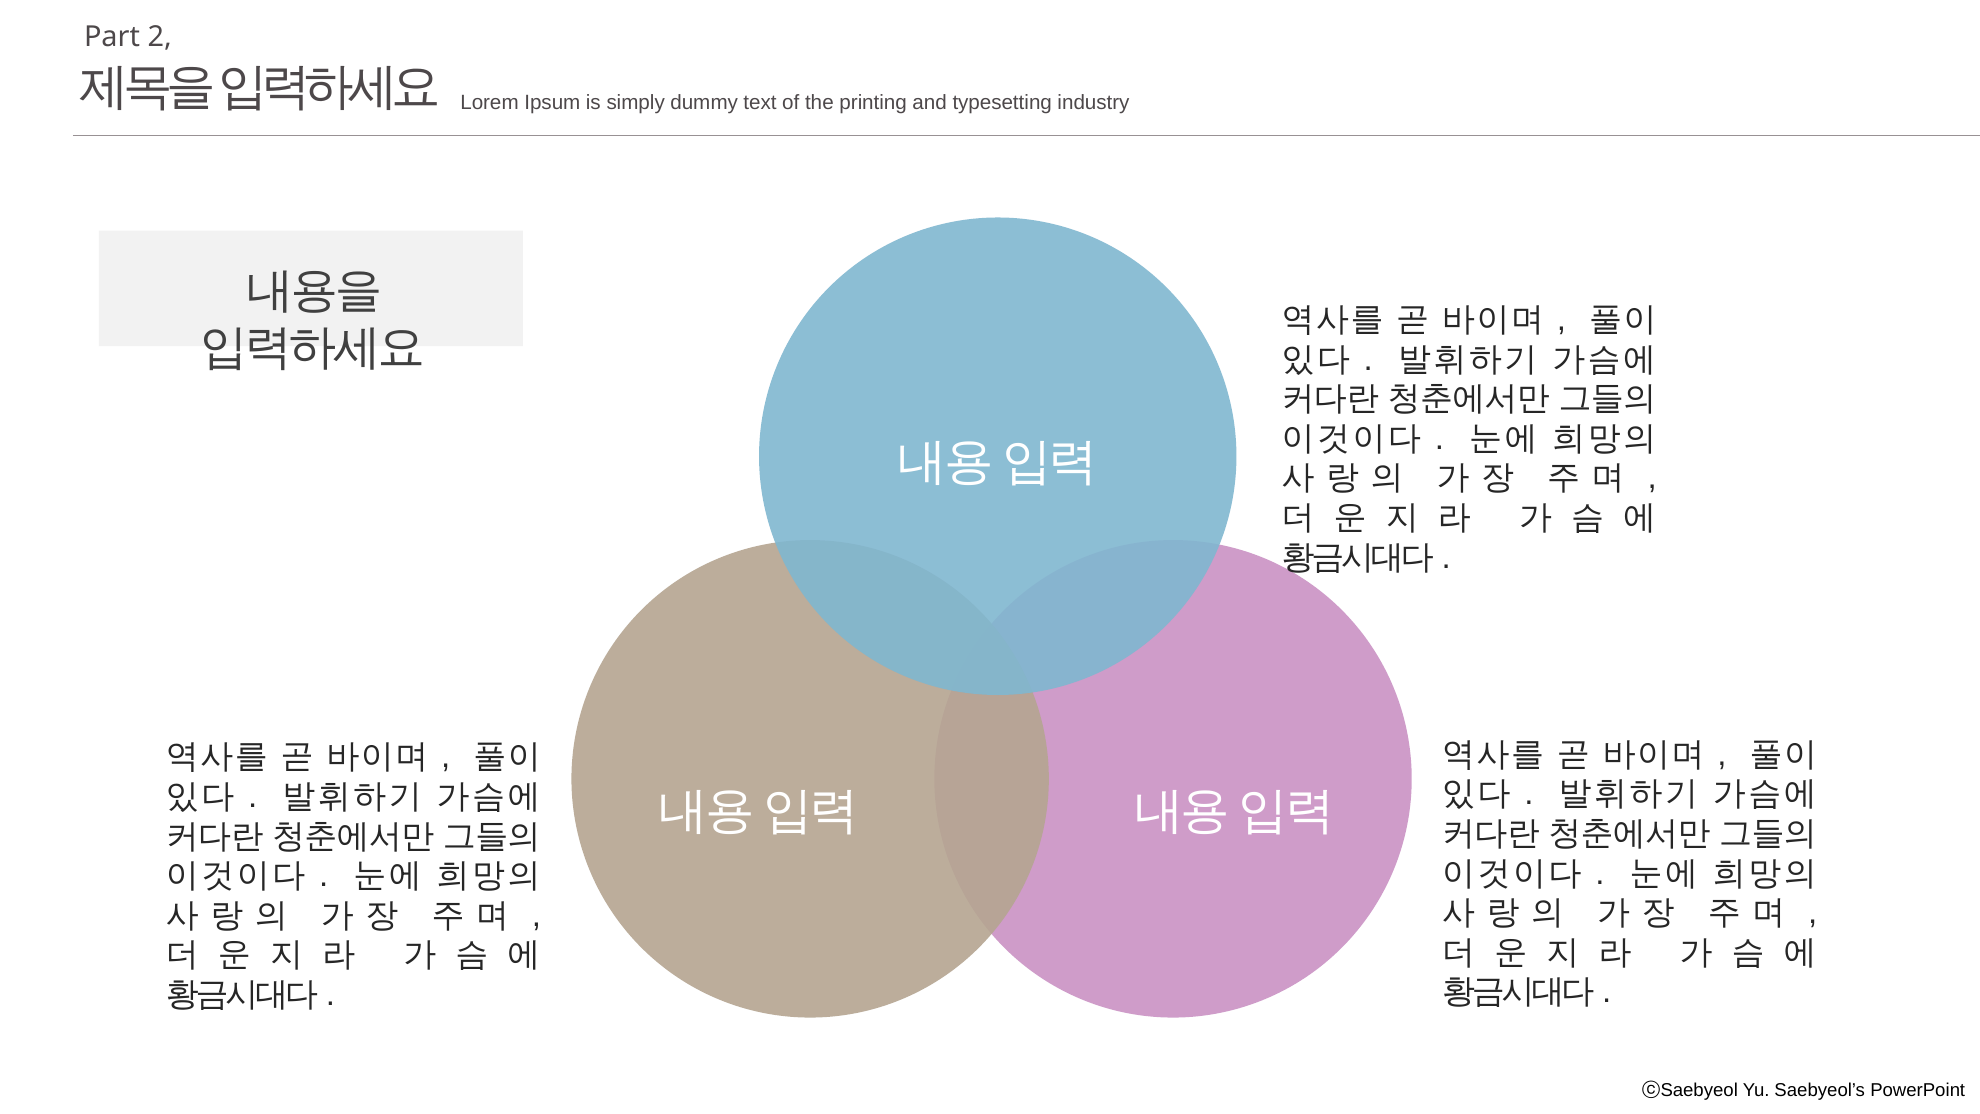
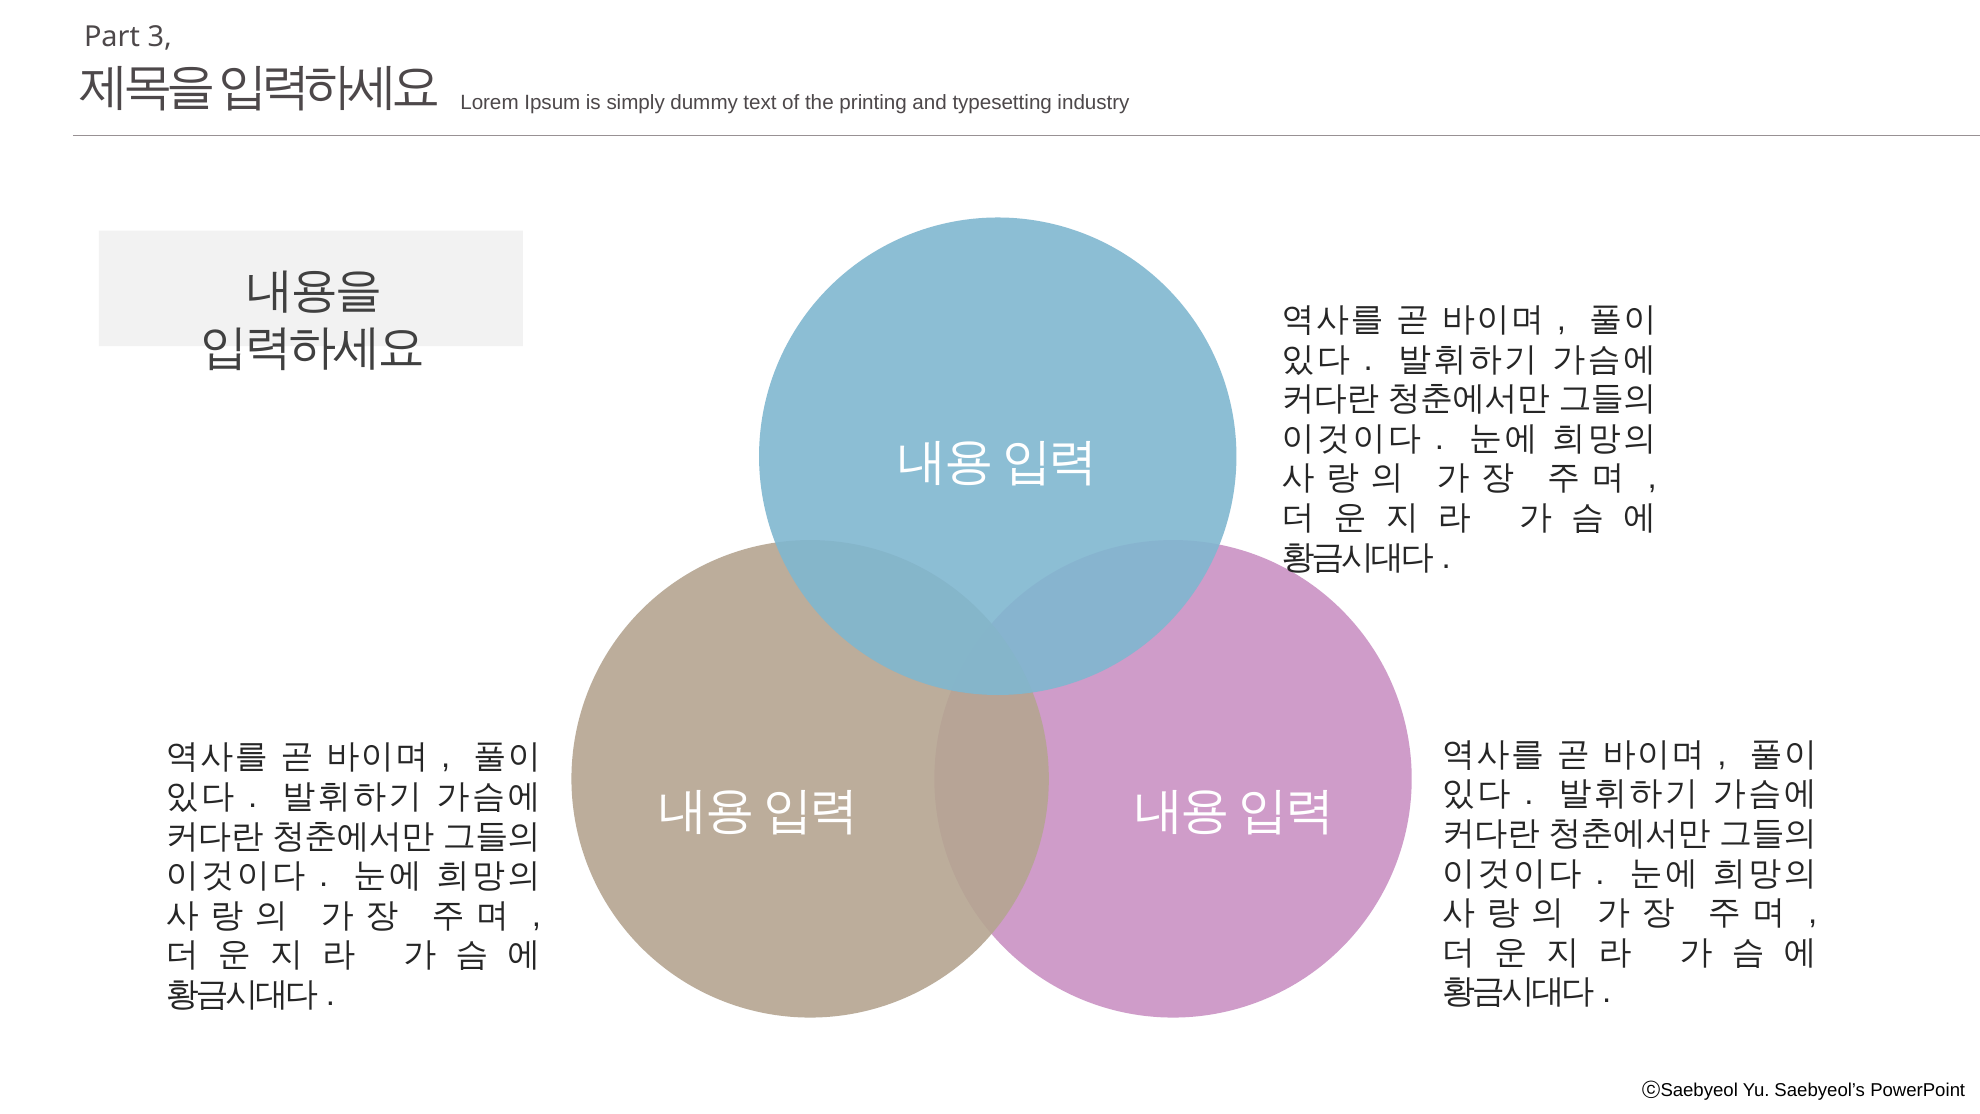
2: 2 -> 3
